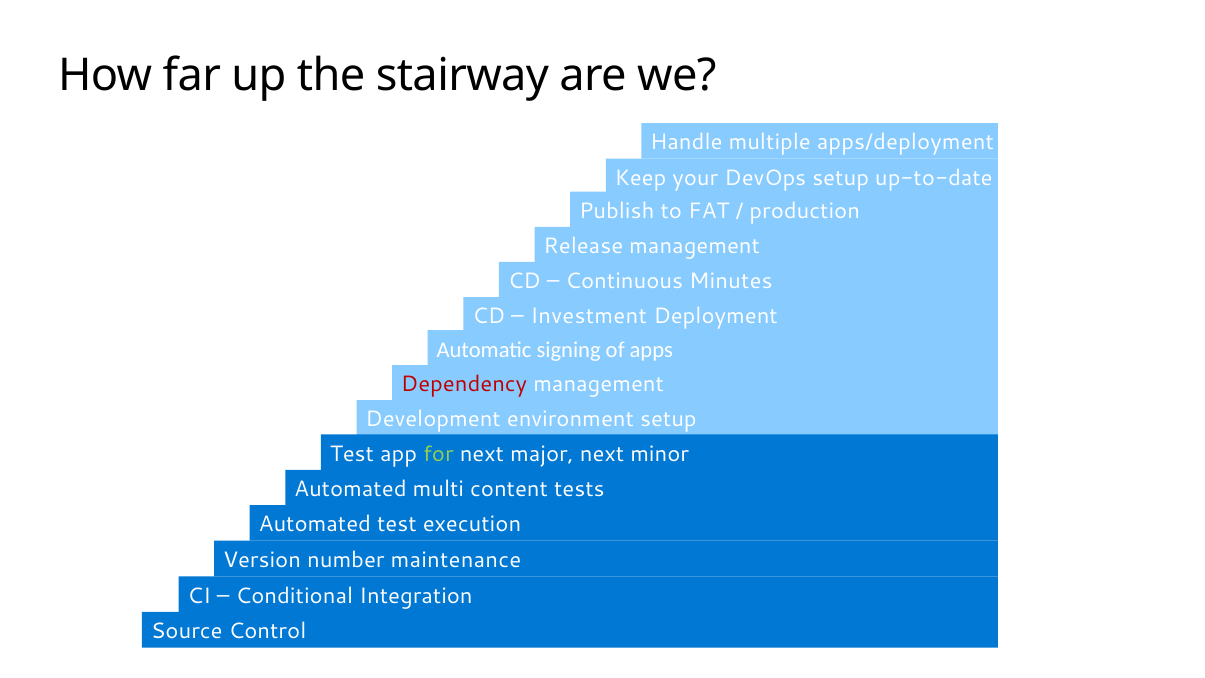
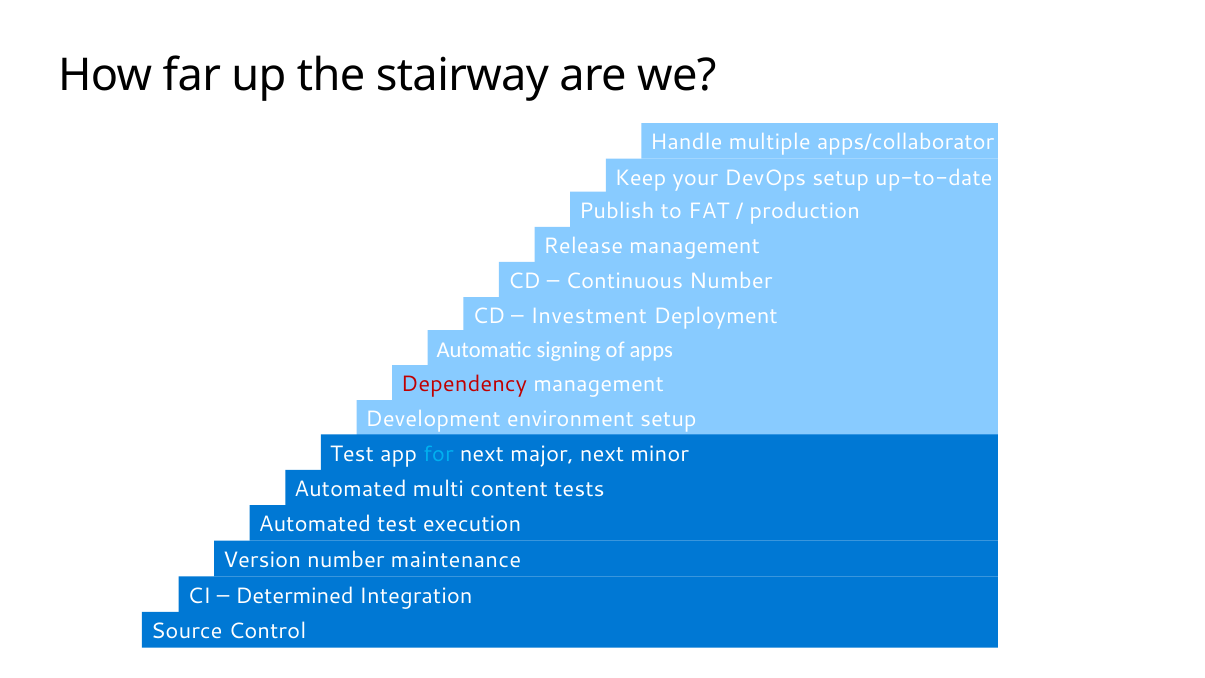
apps/deployment: apps/deployment -> apps/collaborator
Continuous Minutes: Minutes -> Number
for colour: light green -> light blue
Conditional: Conditional -> Determined
